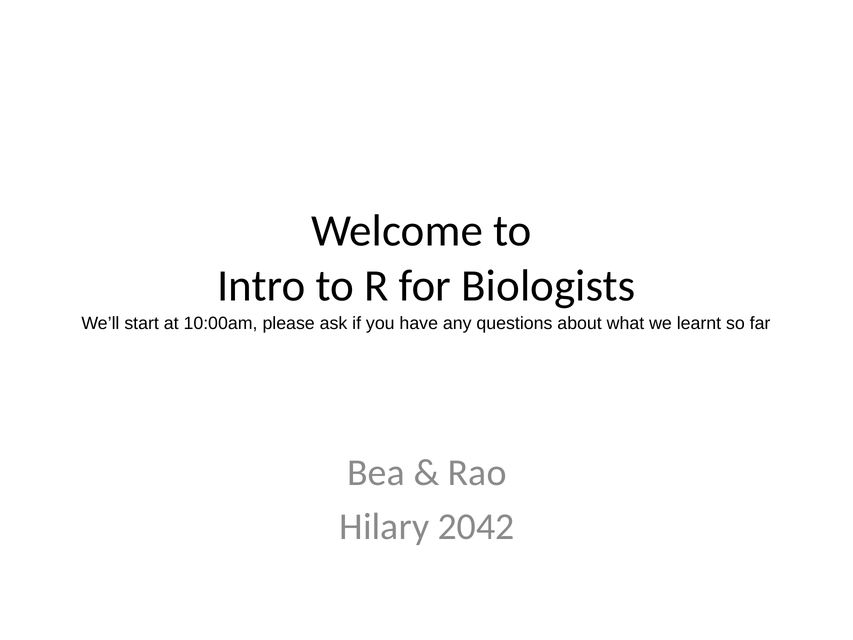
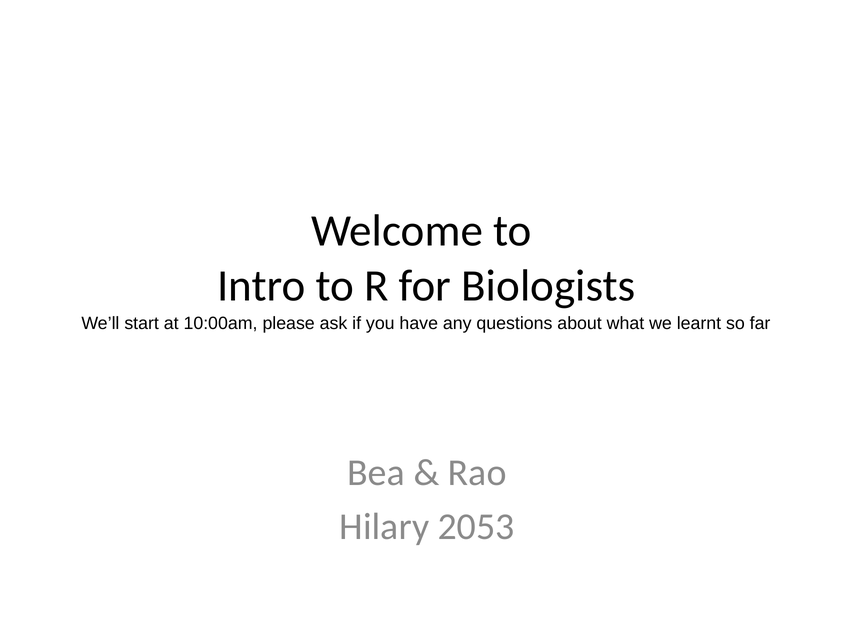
2042: 2042 -> 2053
